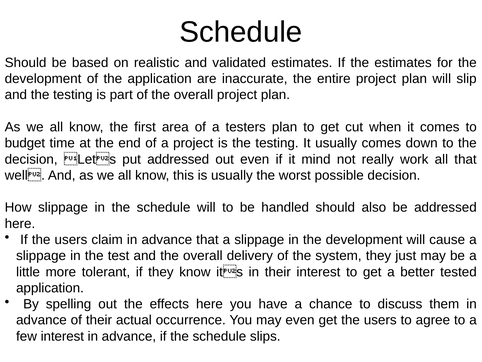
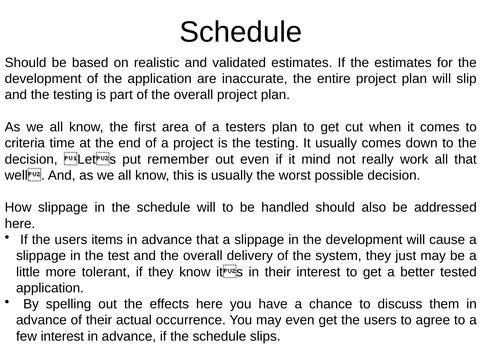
budget: budget -> criteria
put addressed: addressed -> remember
claim: claim -> items
